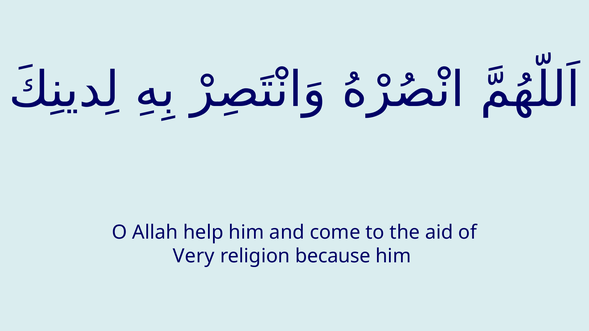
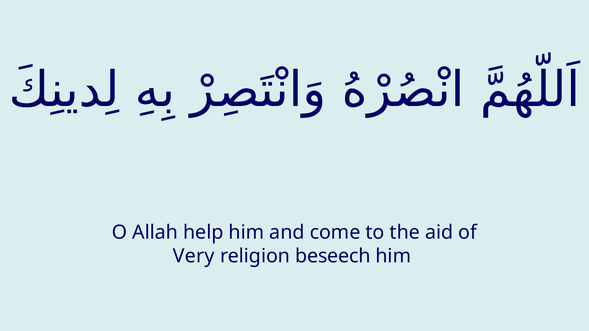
because: because -> beseech
